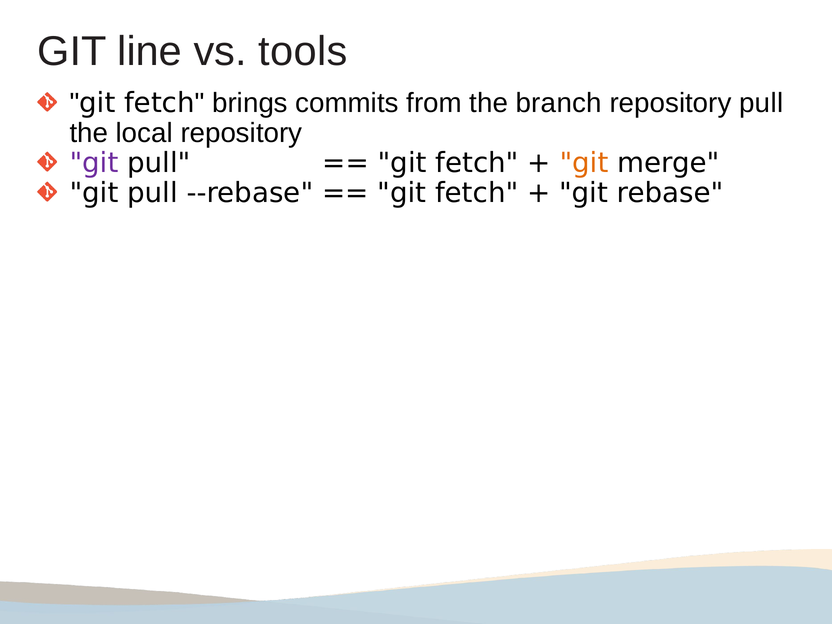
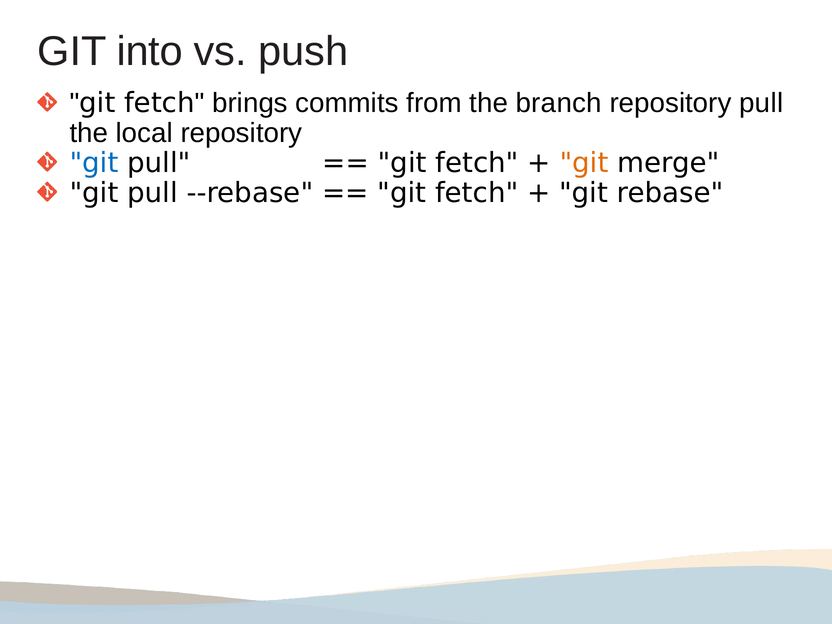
line: line -> into
tools: tools -> push
git at (94, 163) colour: purple -> blue
